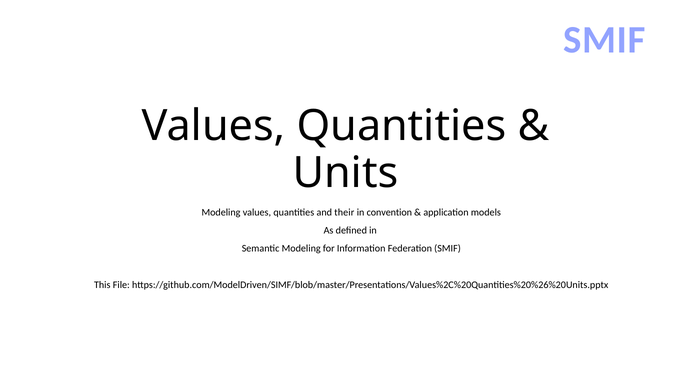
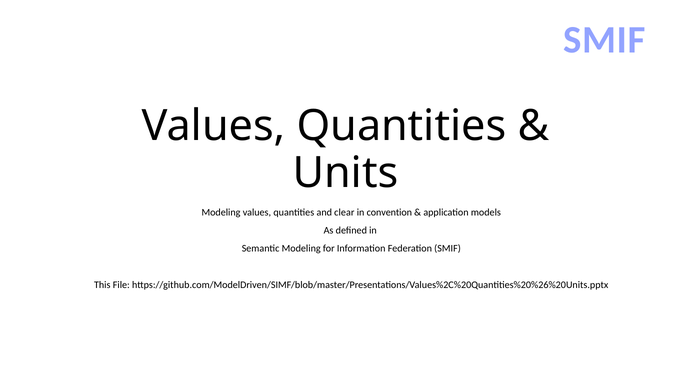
their: their -> clear
